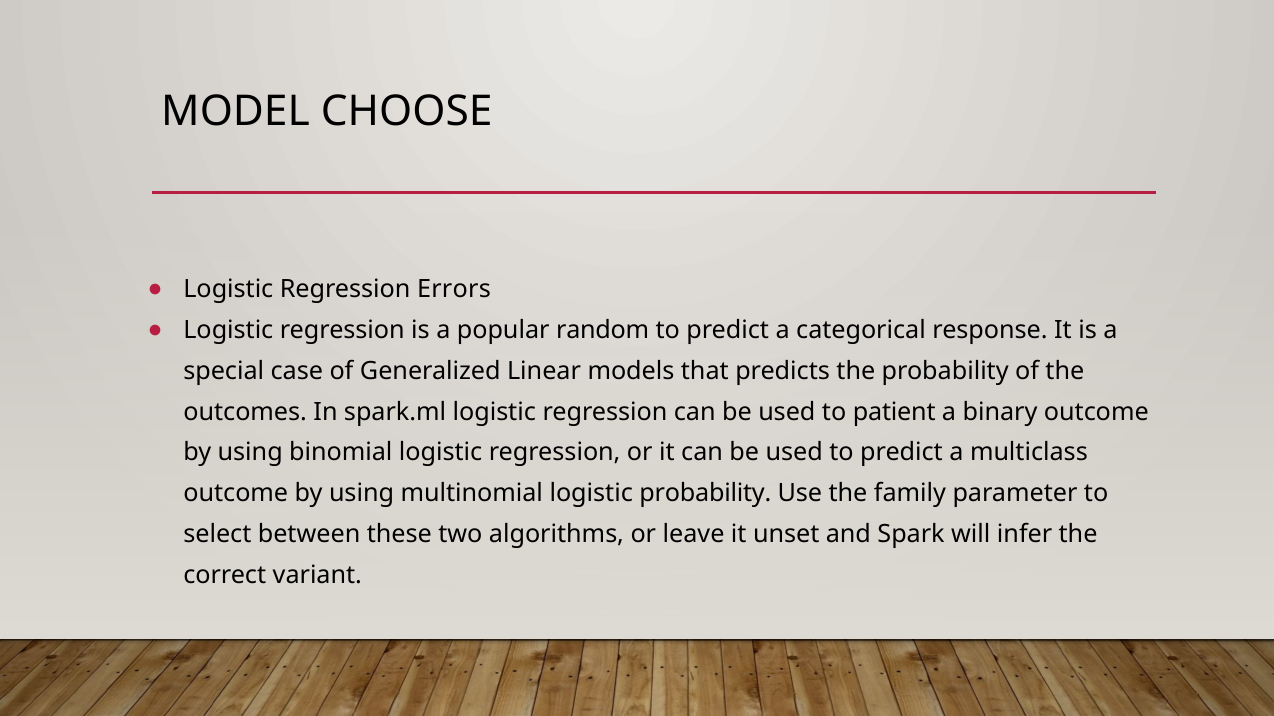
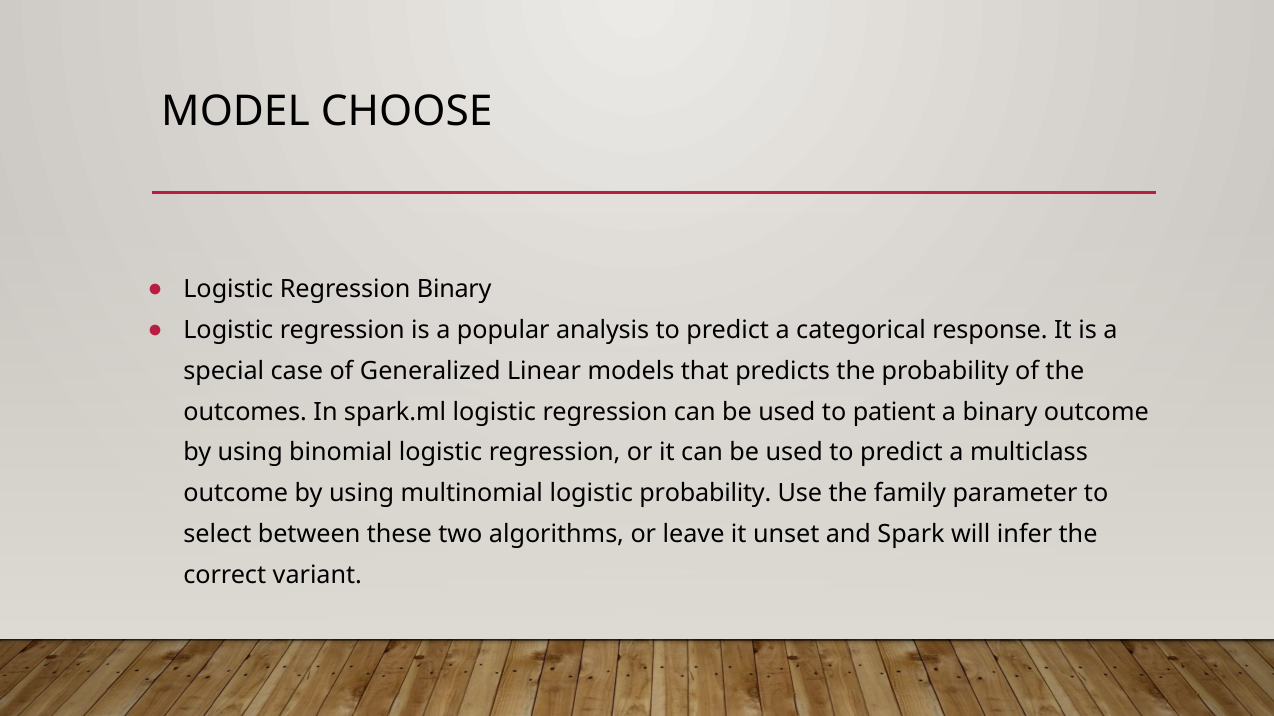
Regression Errors: Errors -> Binary
random: random -> analysis
